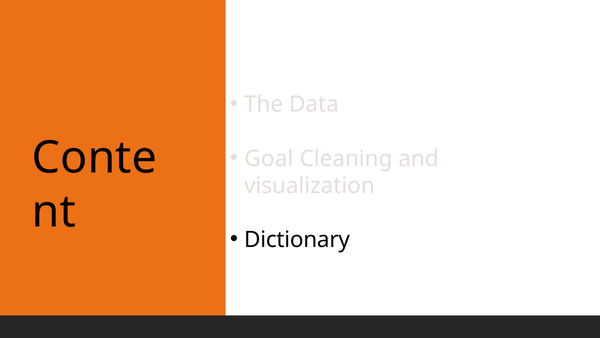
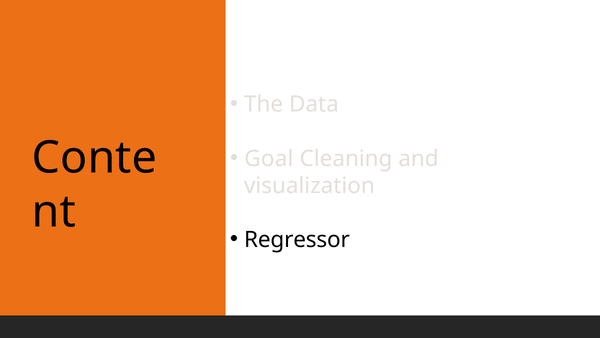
Dictionary: Dictionary -> Regressor
